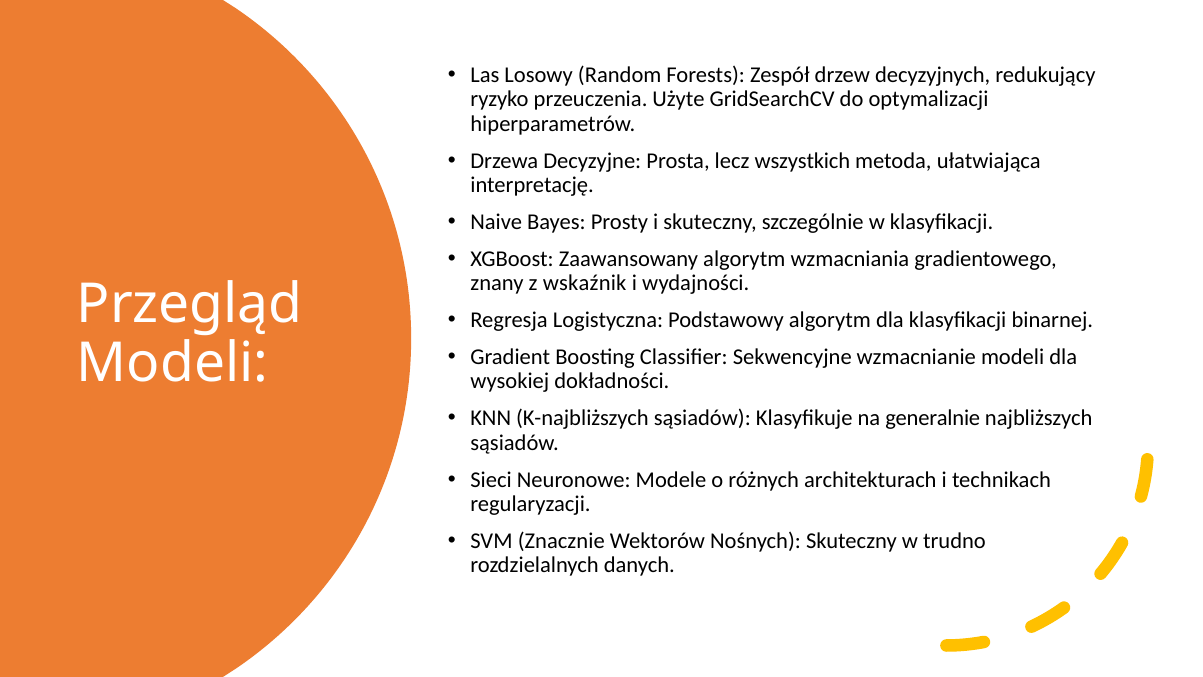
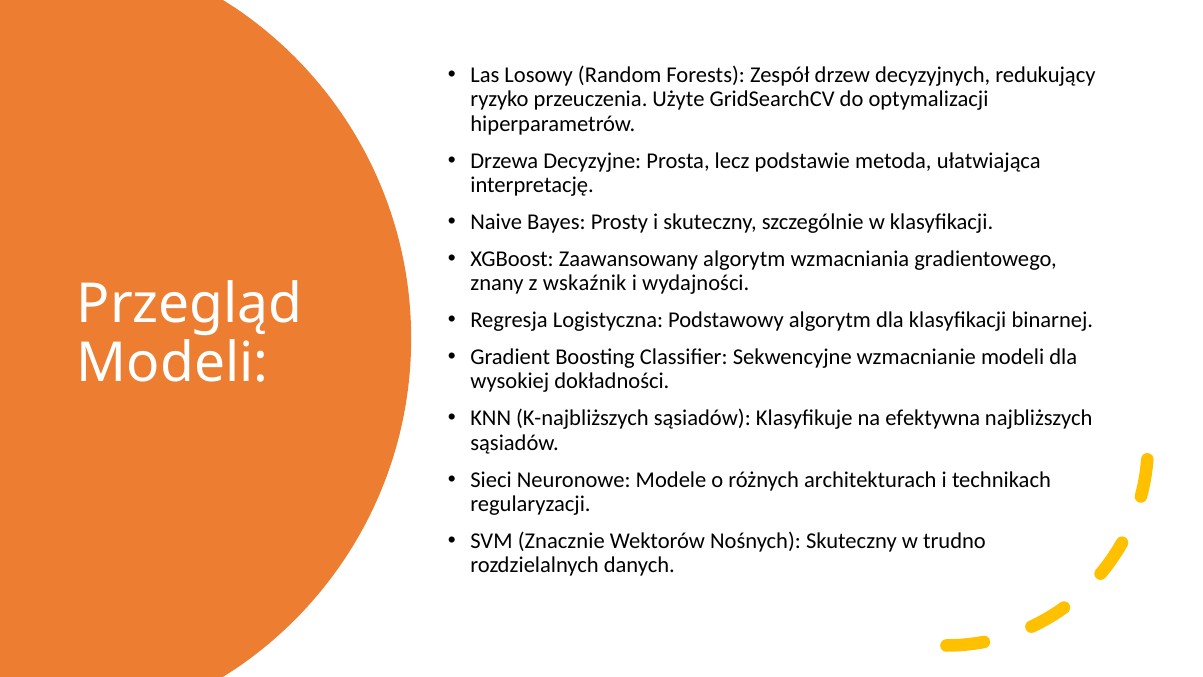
wszystkich: wszystkich -> podstawie
generalnie: generalnie -> efektywna
